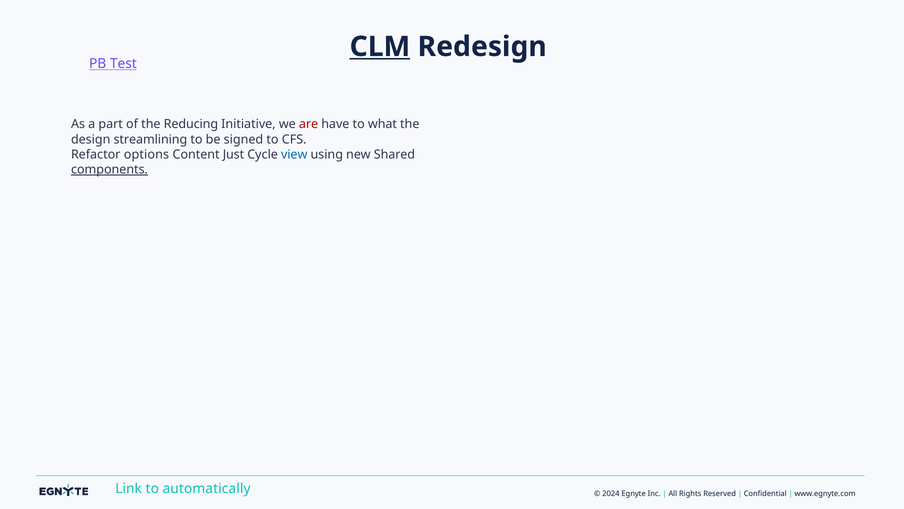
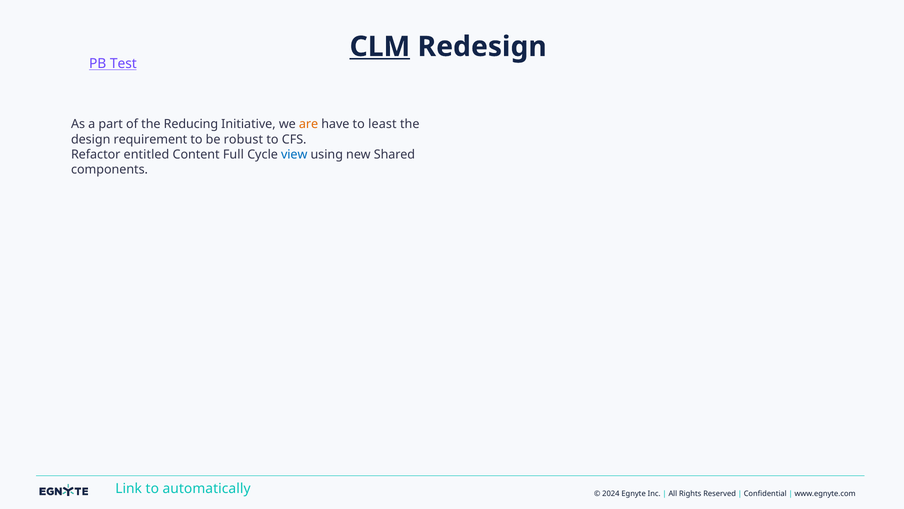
are colour: red -> orange
what: what -> least
streamlining: streamlining -> requirement
signed: signed -> robust
options: options -> entitled
Just: Just -> Full
components underline: present -> none
